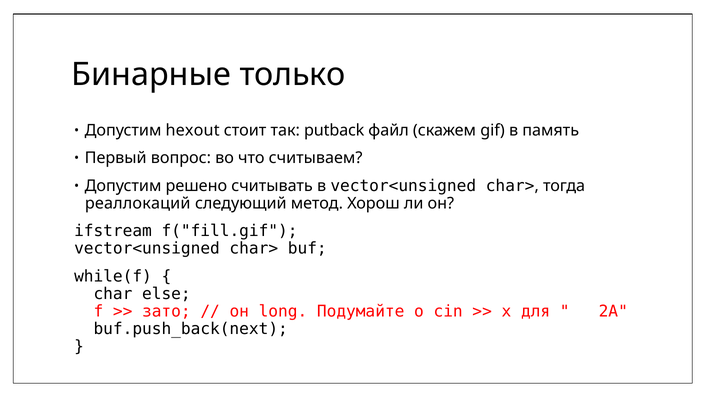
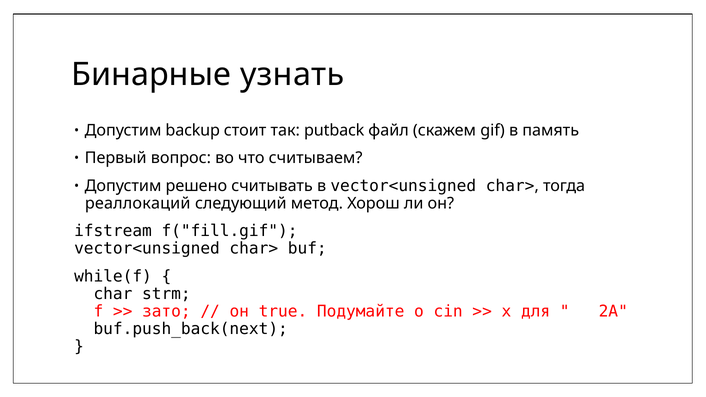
только: только -> узнать
hexout: hexout -> backup
else: else -> strm
long: long -> true
